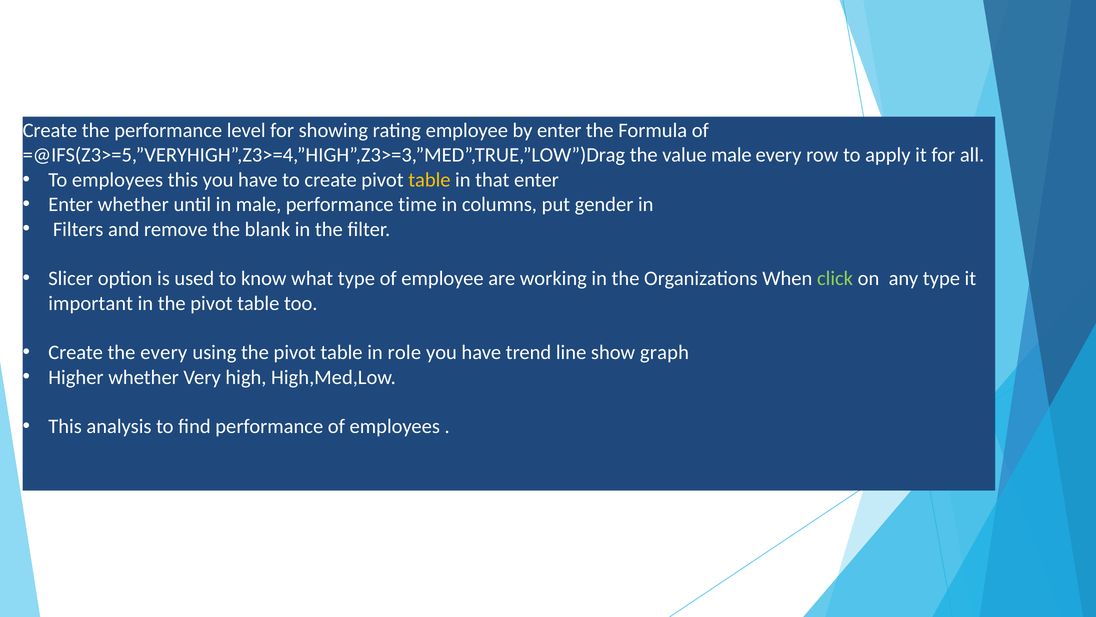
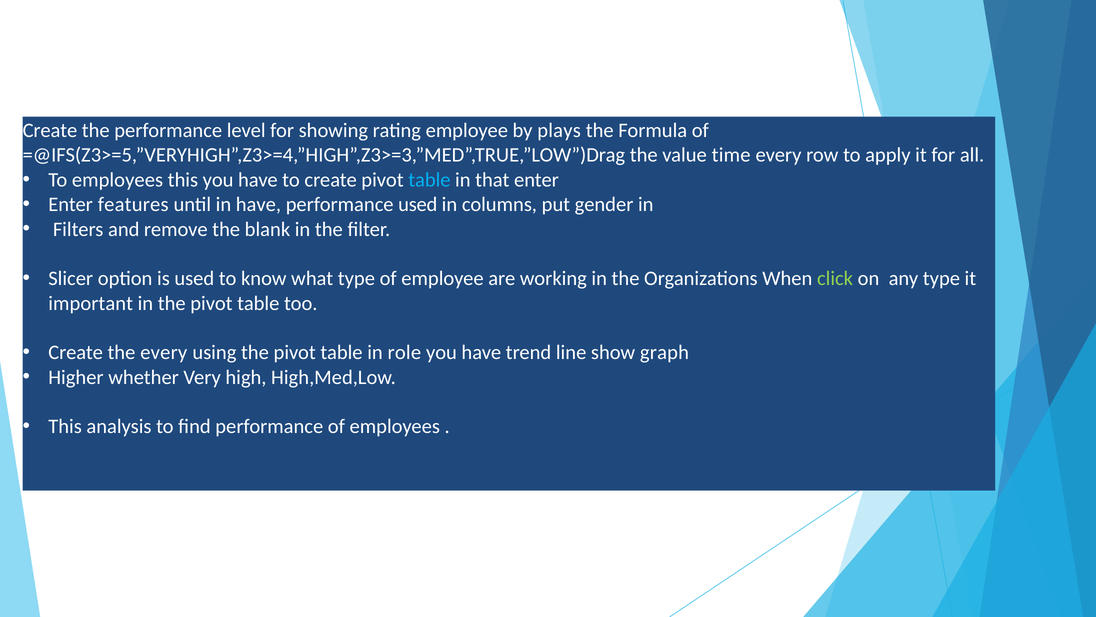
by enter: enter -> plays
value male: male -> time
table at (429, 180) colour: yellow -> light blue
Enter whether: whether -> features
in male: male -> have
performance time: time -> used
